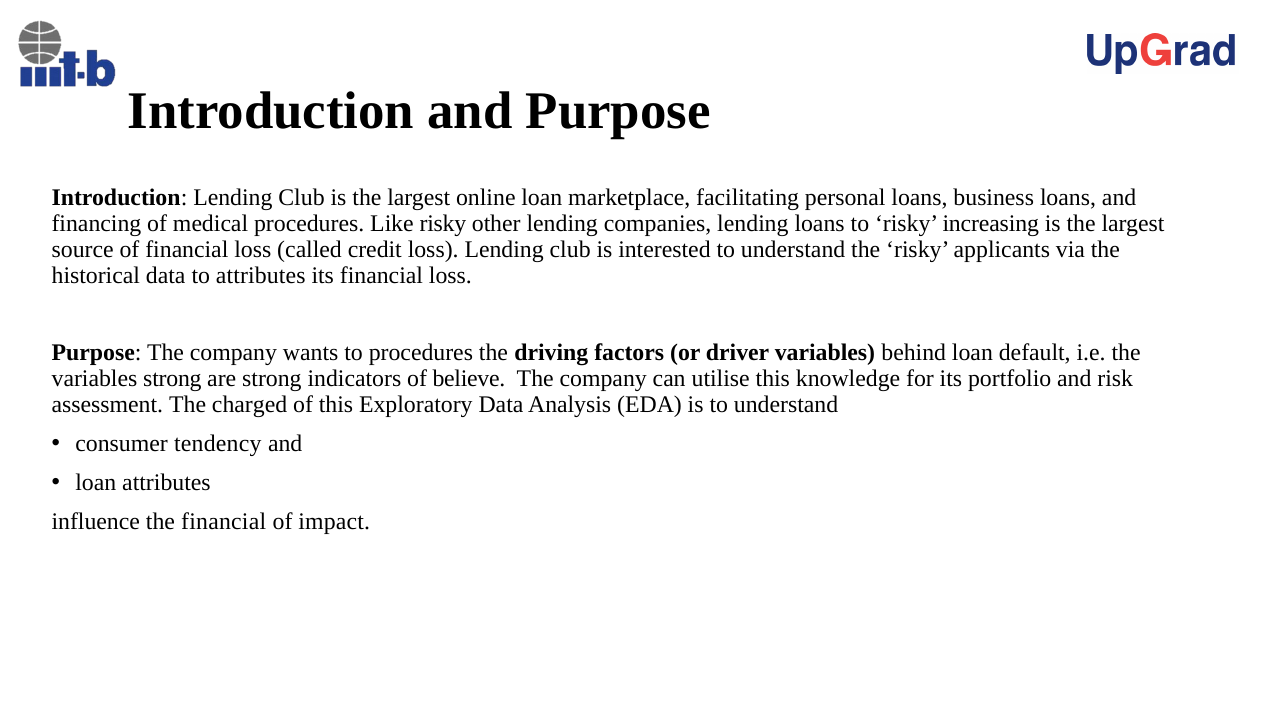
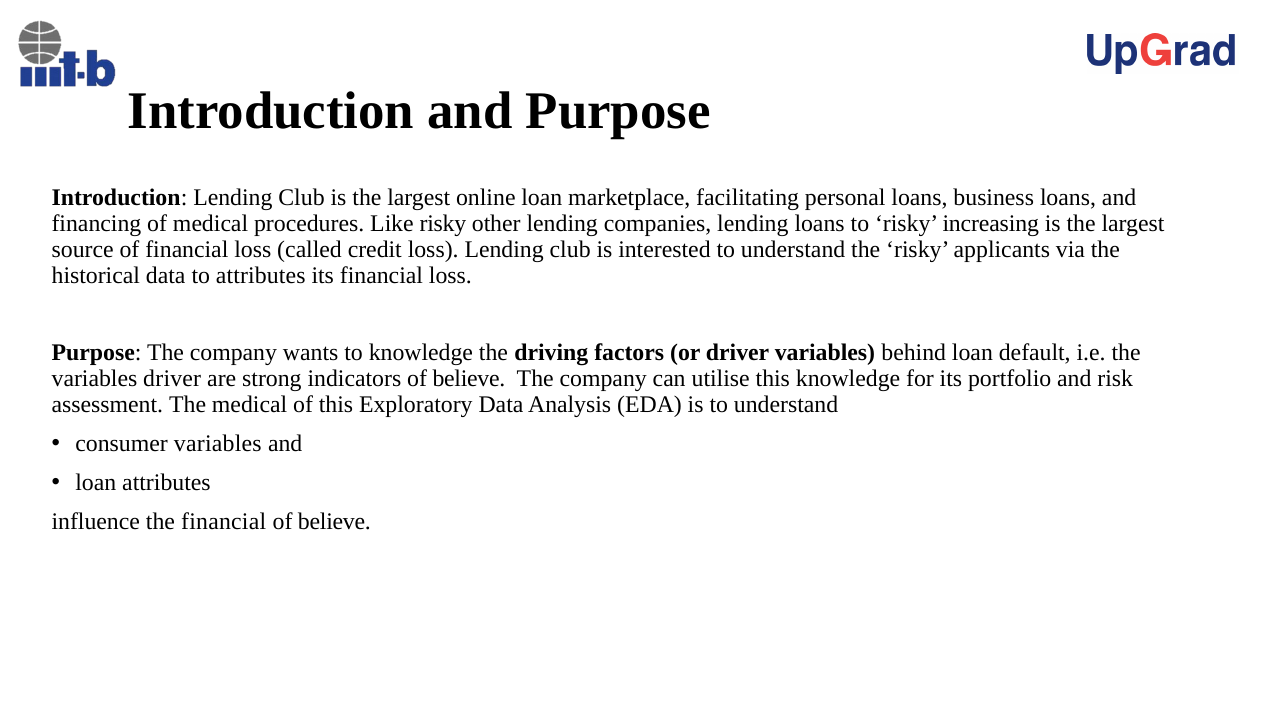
to procedures: procedures -> knowledge
variables strong: strong -> driver
The charged: charged -> medical
consumer tendency: tendency -> variables
impact at (334, 521): impact -> believe
